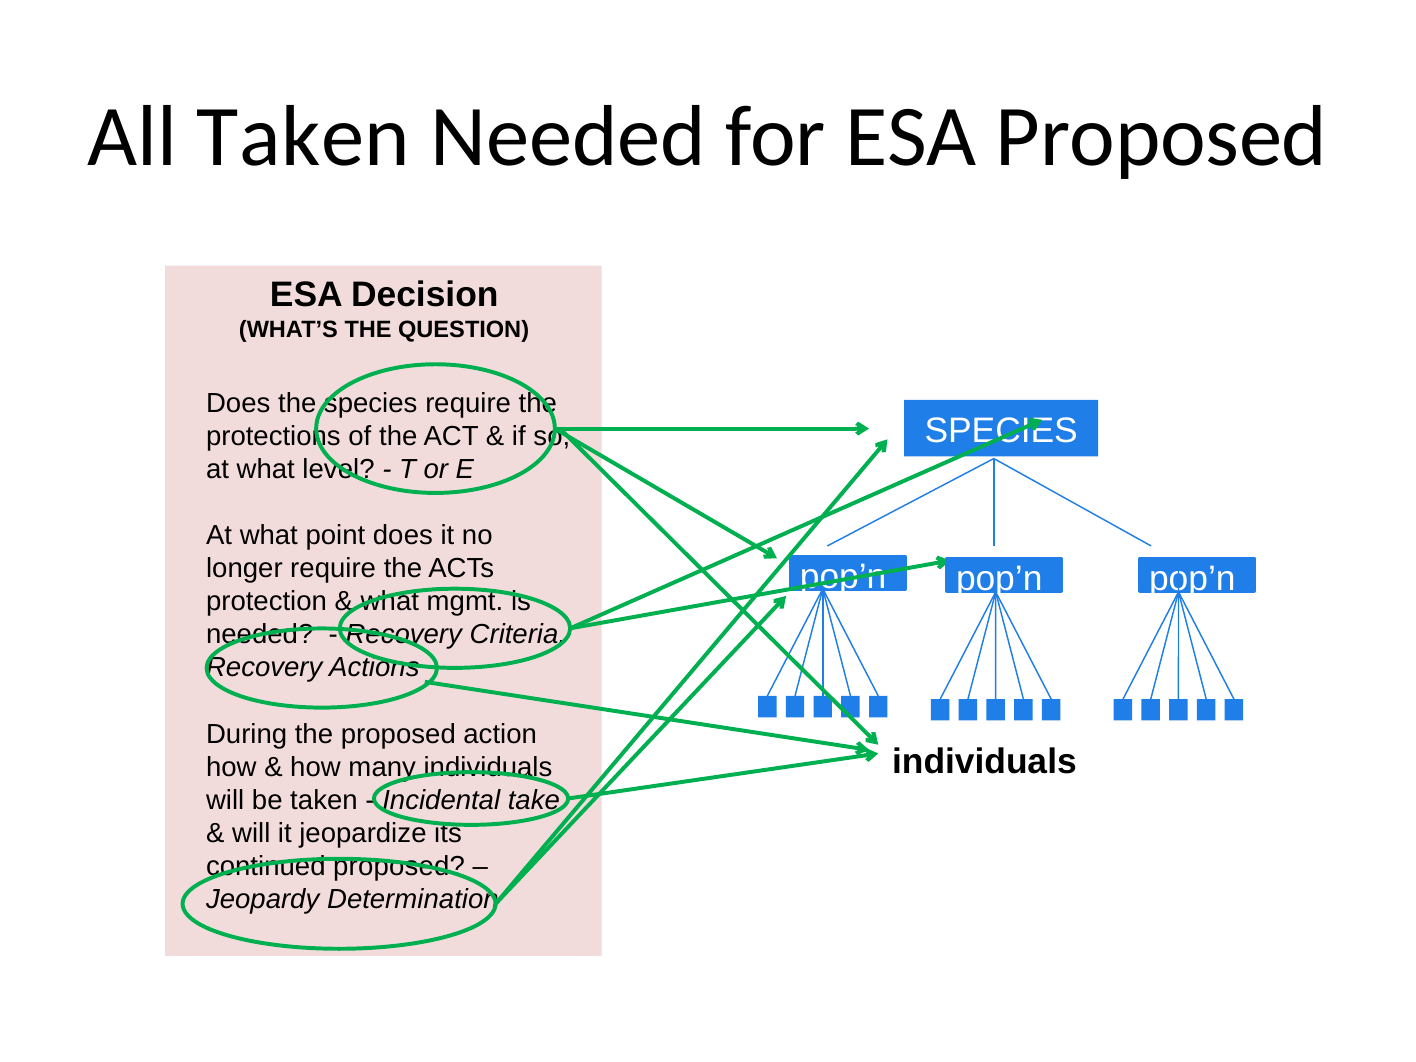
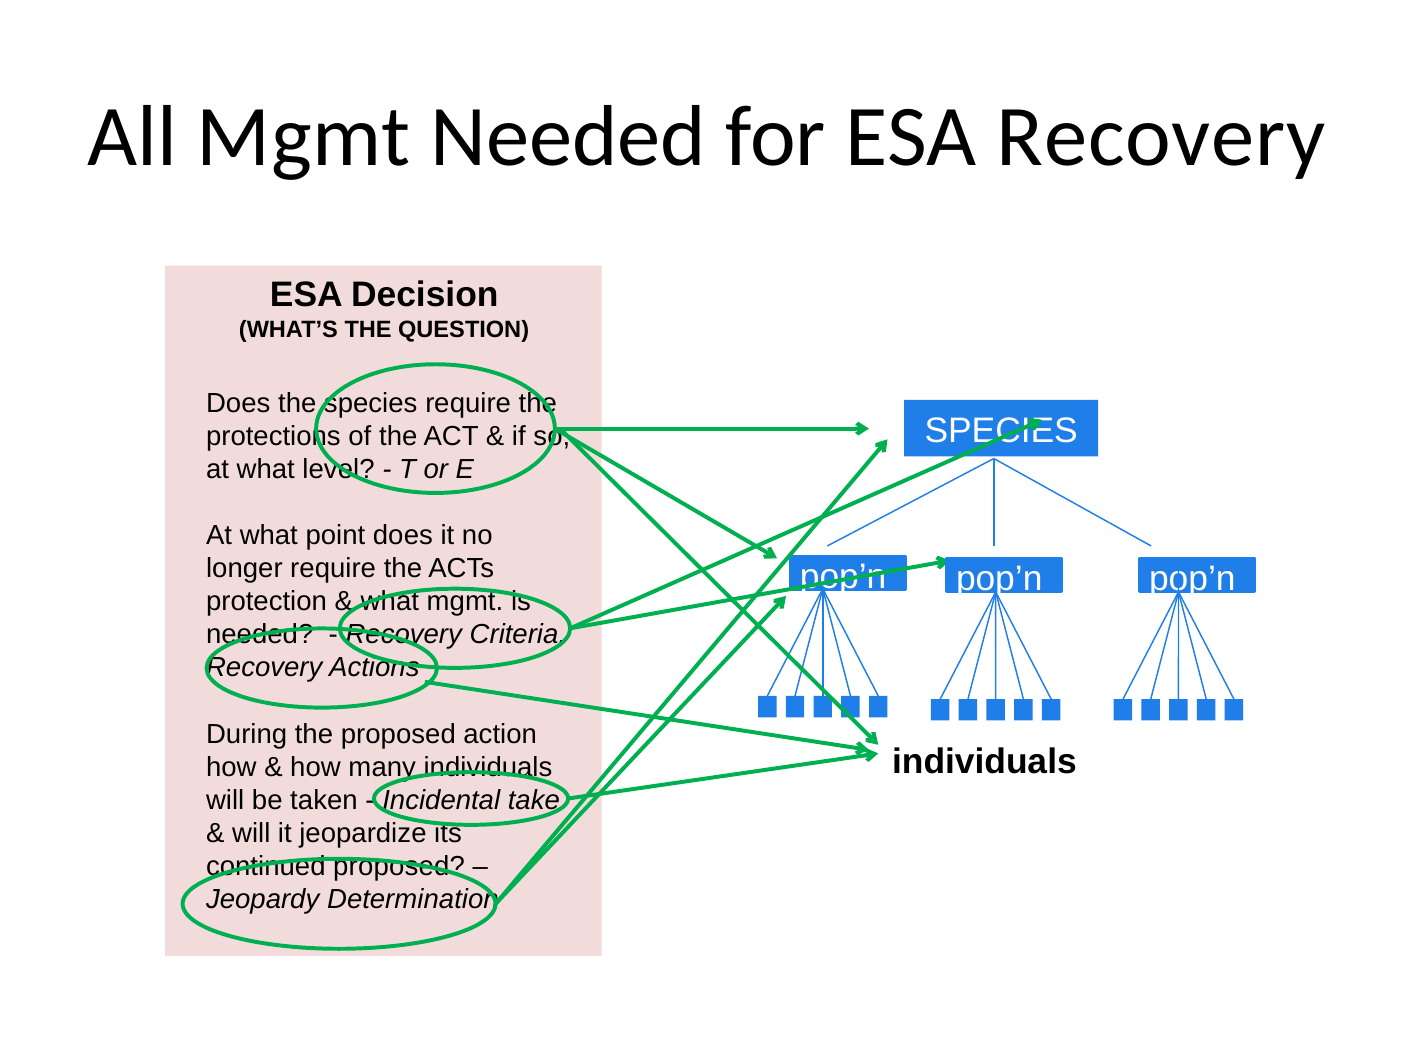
All Taken: Taken -> Mgmt
ESA Proposed: Proposed -> Recovery
